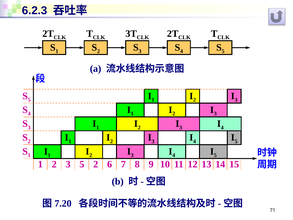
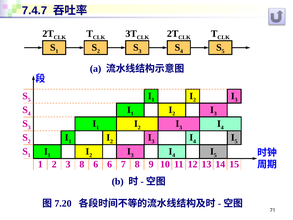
6.2.3: 6.2.3 -> 7.4.7
2 5: 5 -> 8
3 2: 2 -> 6
